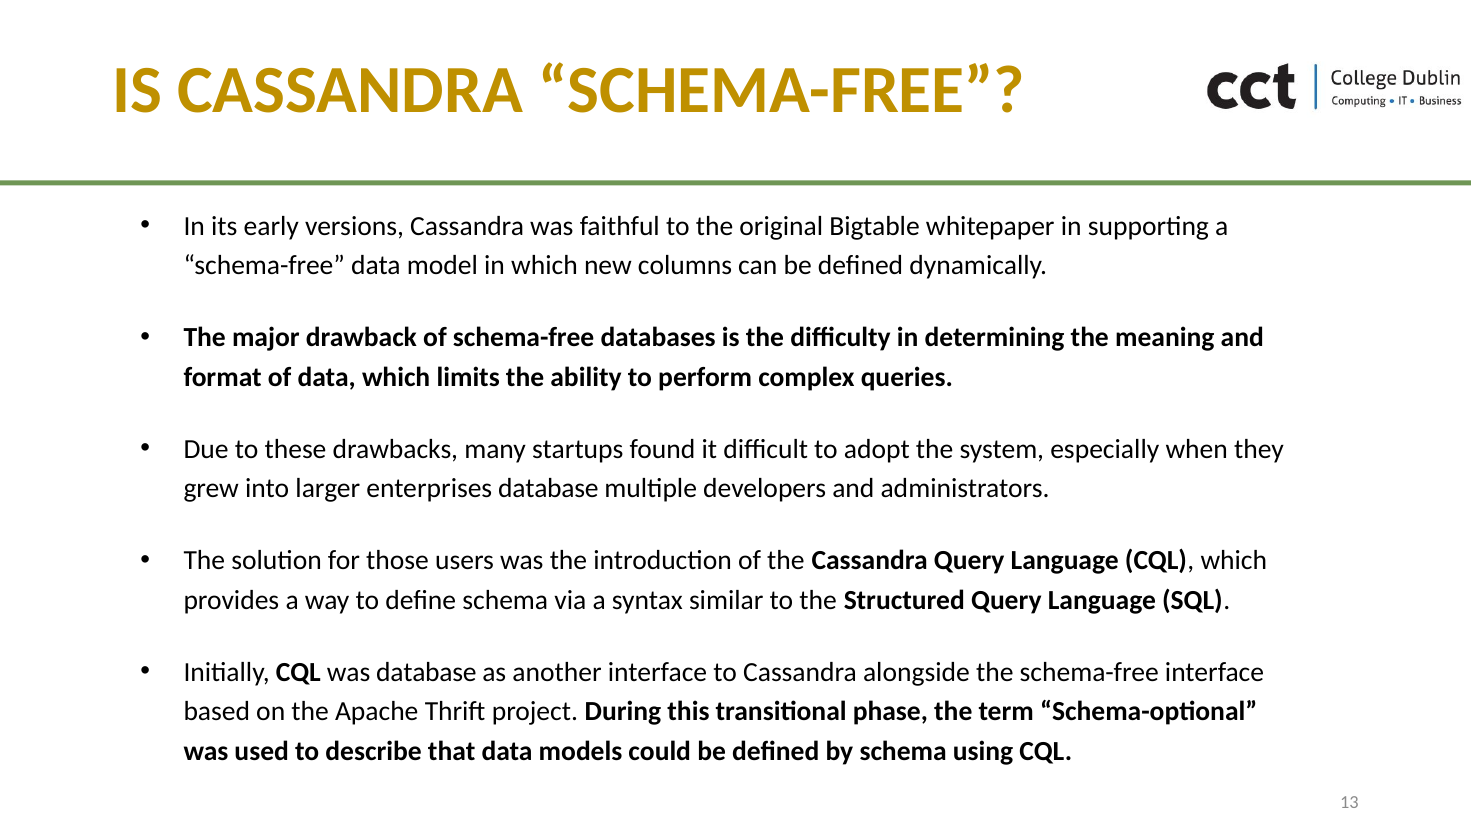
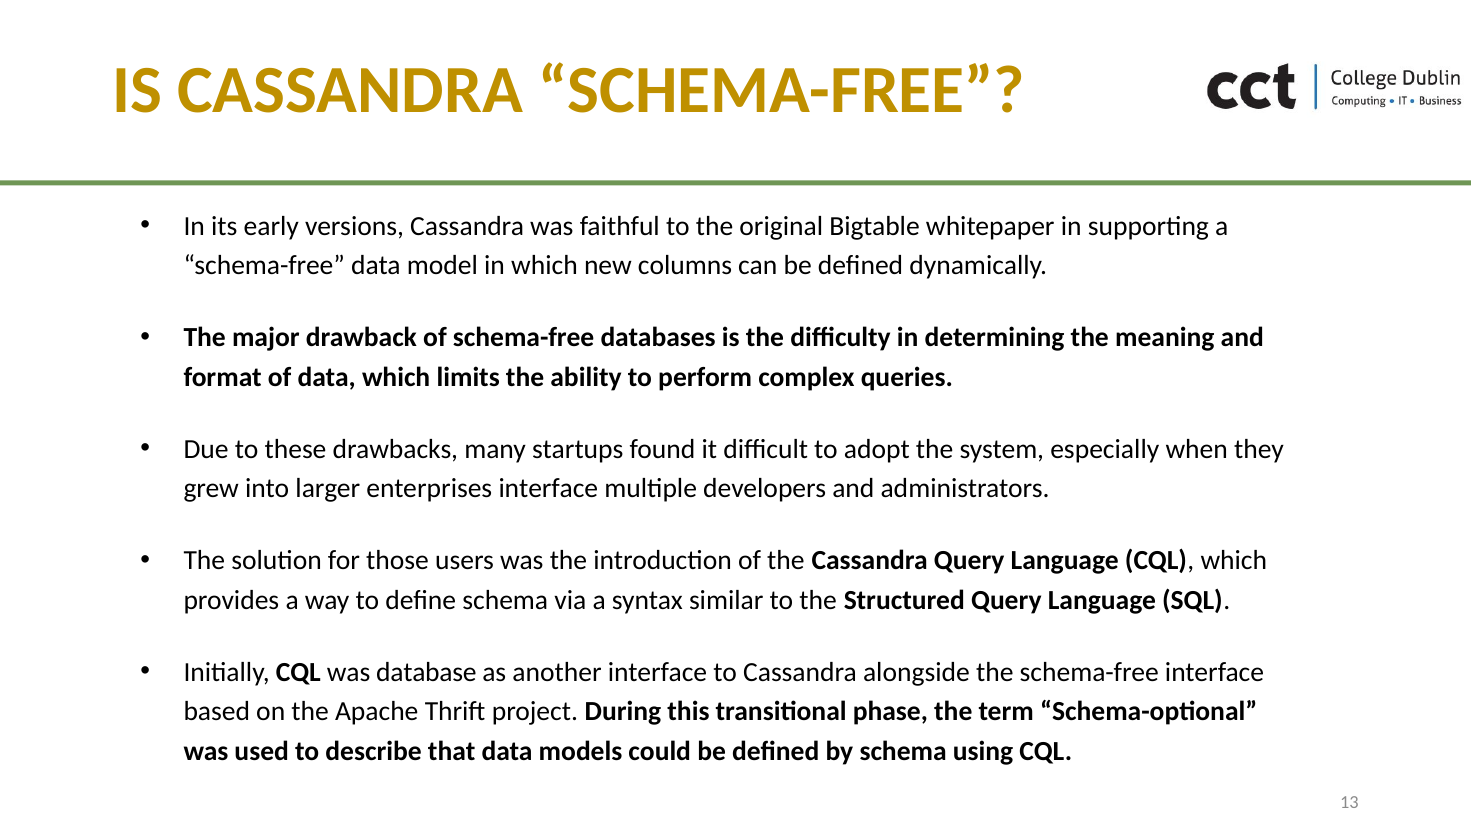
enterprises database: database -> interface
